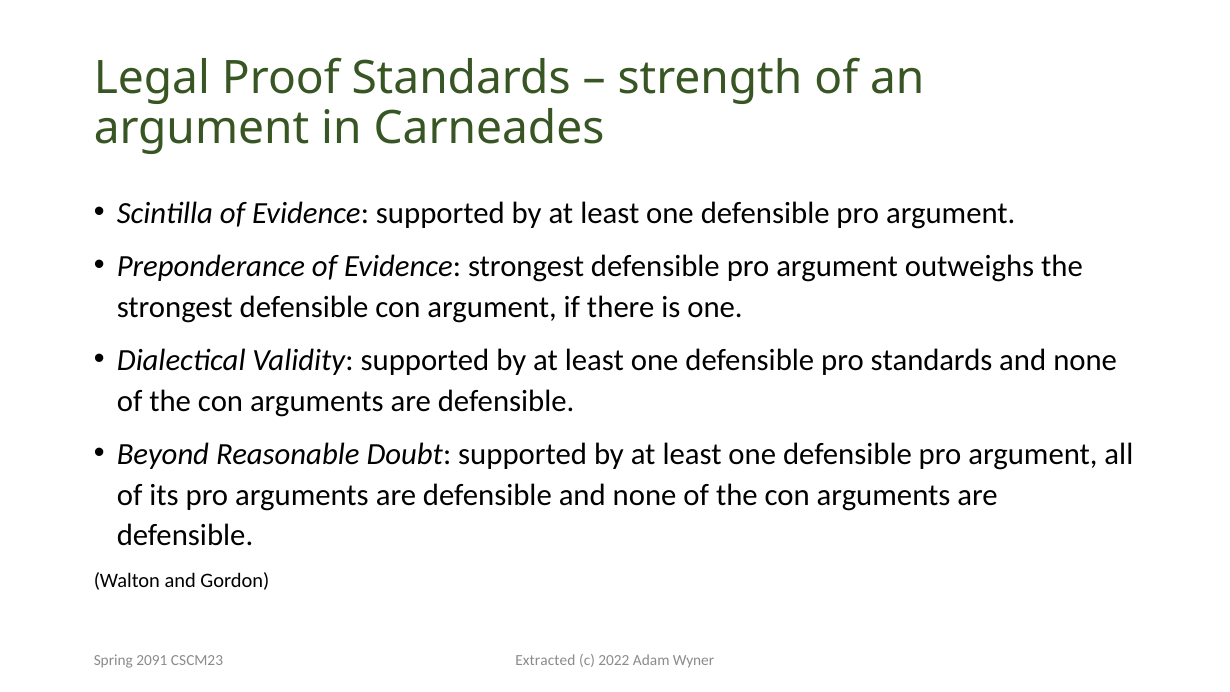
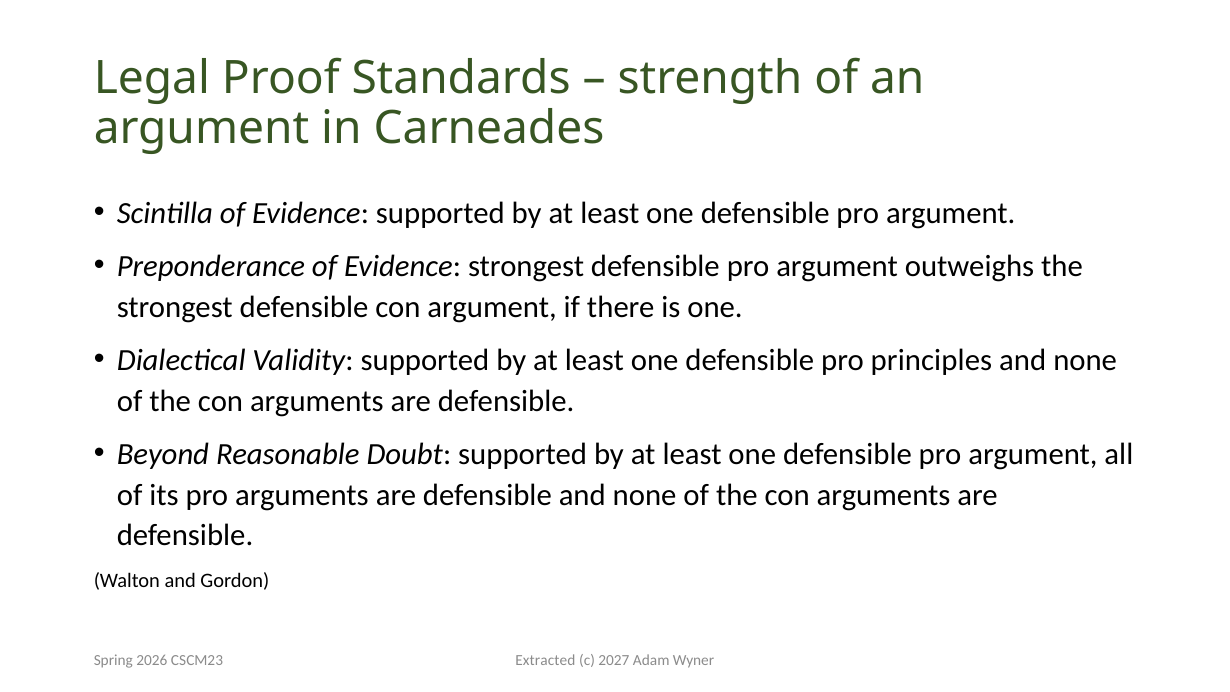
pro standards: standards -> principles
2022: 2022 -> 2027
2091: 2091 -> 2026
